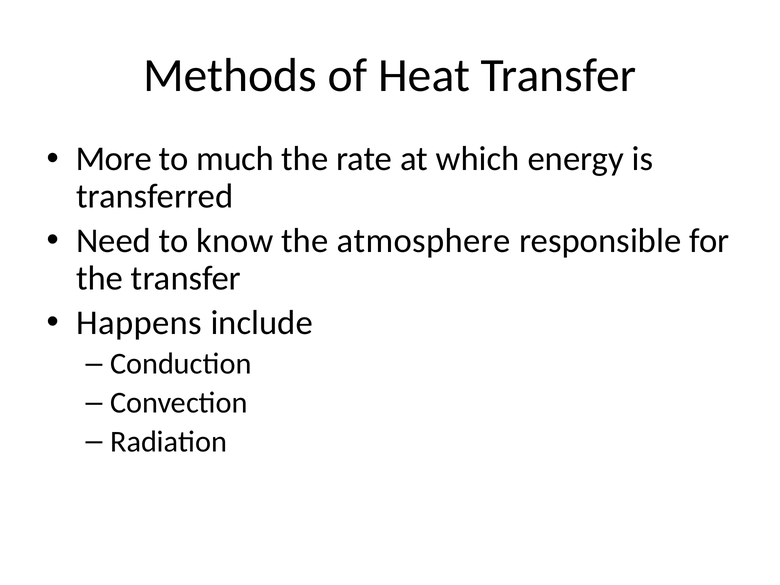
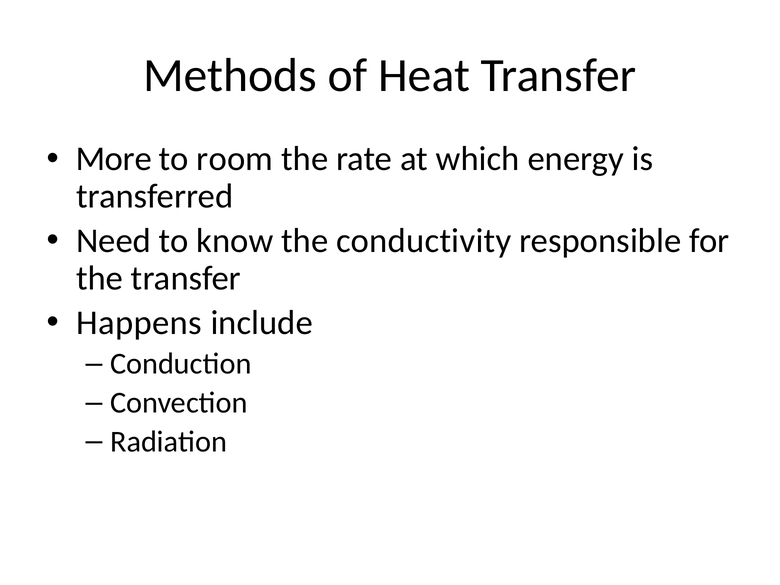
much: much -> room
atmosphere: atmosphere -> conductivity
